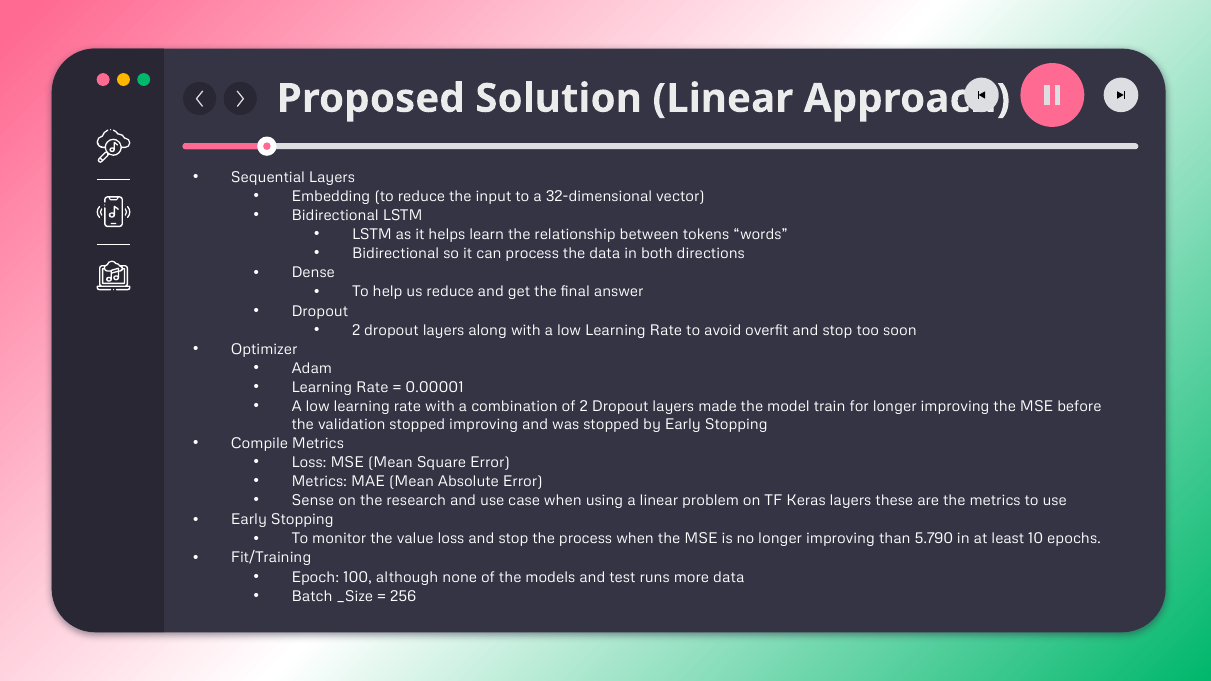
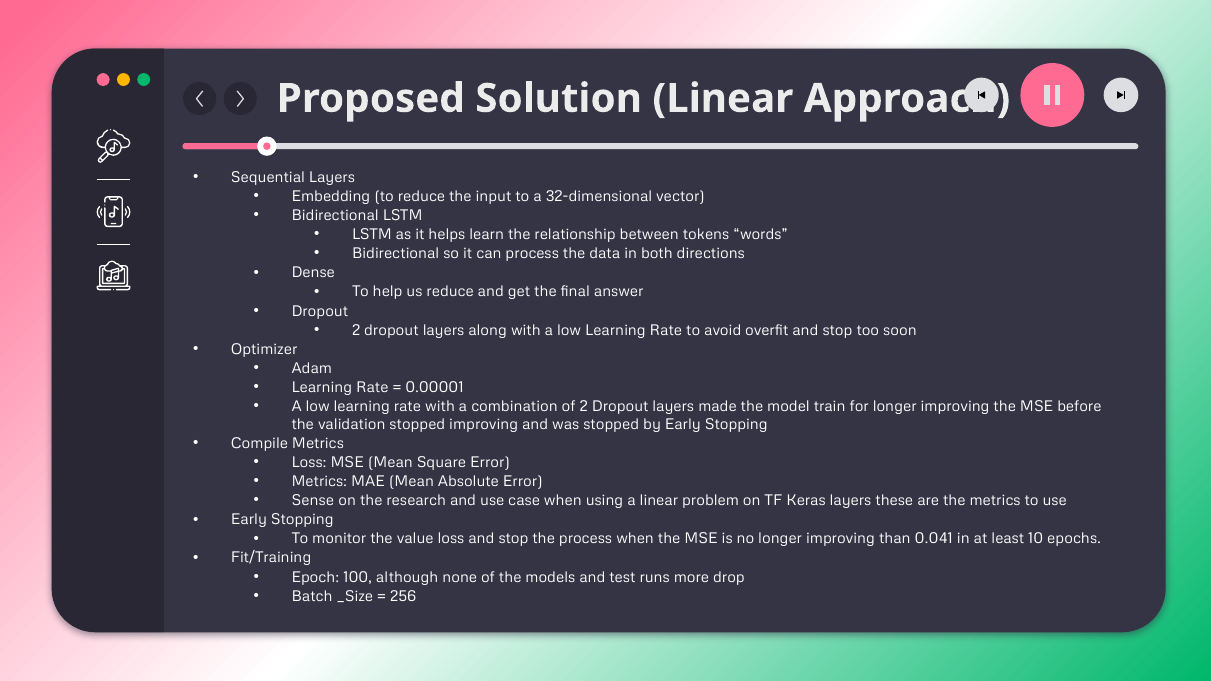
5.790: 5.790 -> 0.041
more data: data -> drop
